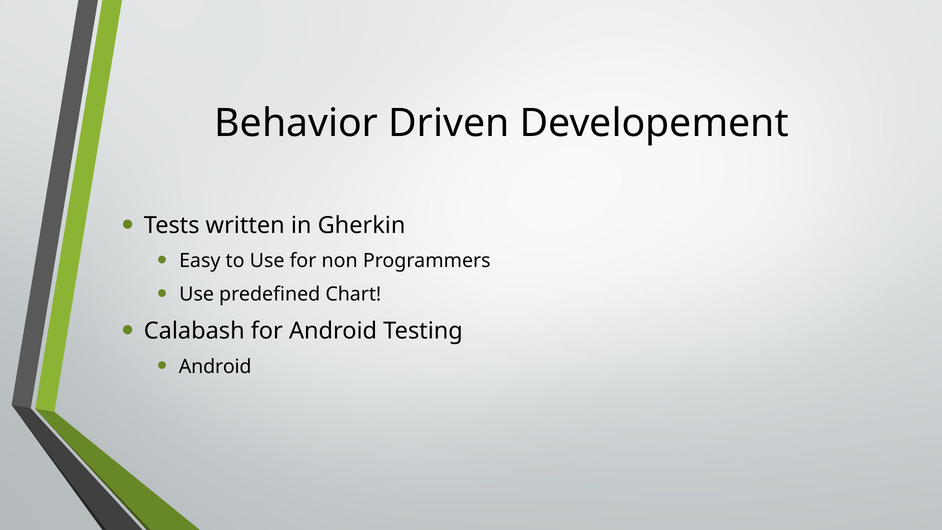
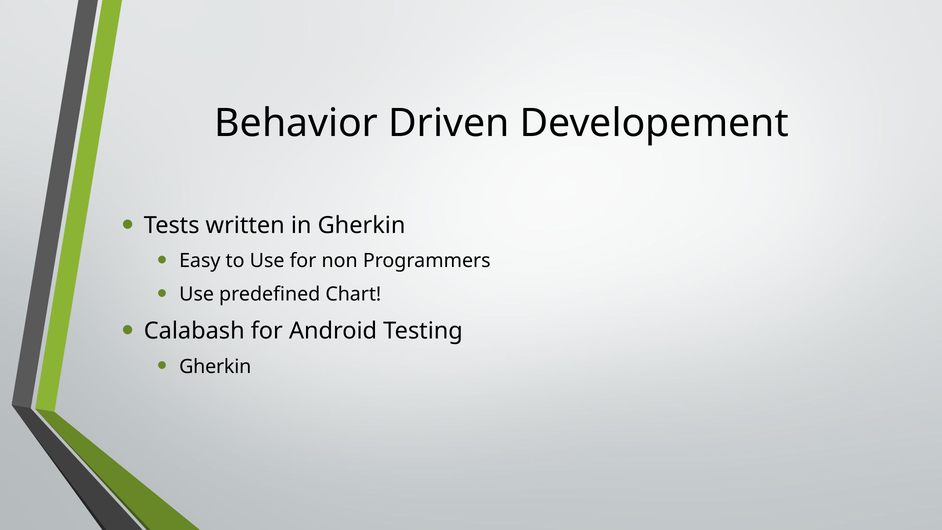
Android at (215, 366): Android -> Gherkin
